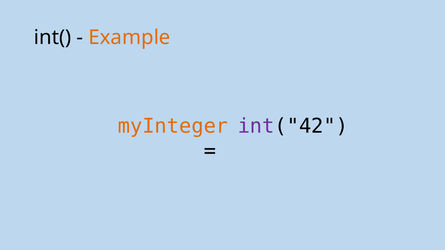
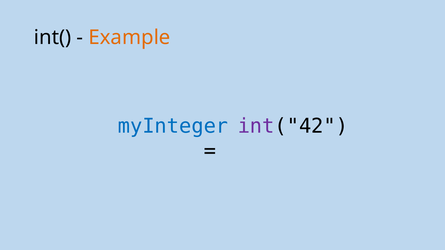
myInteger colour: orange -> blue
